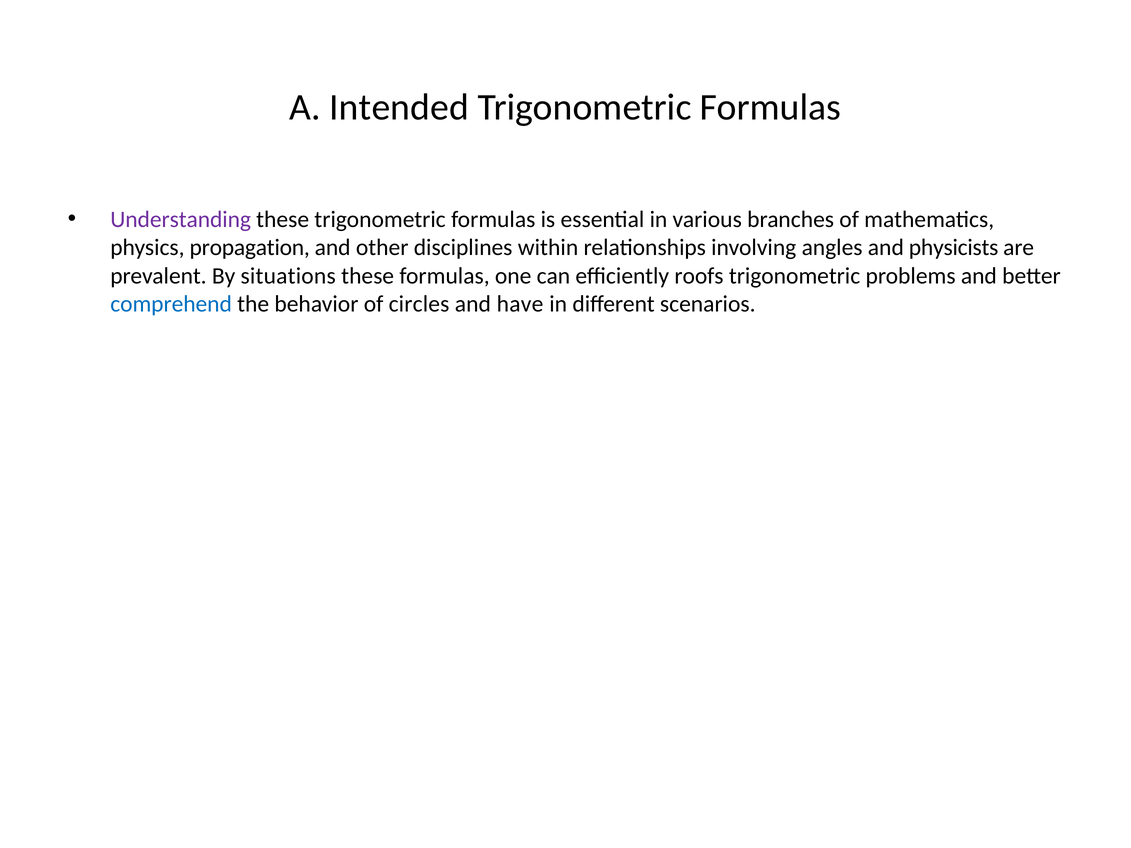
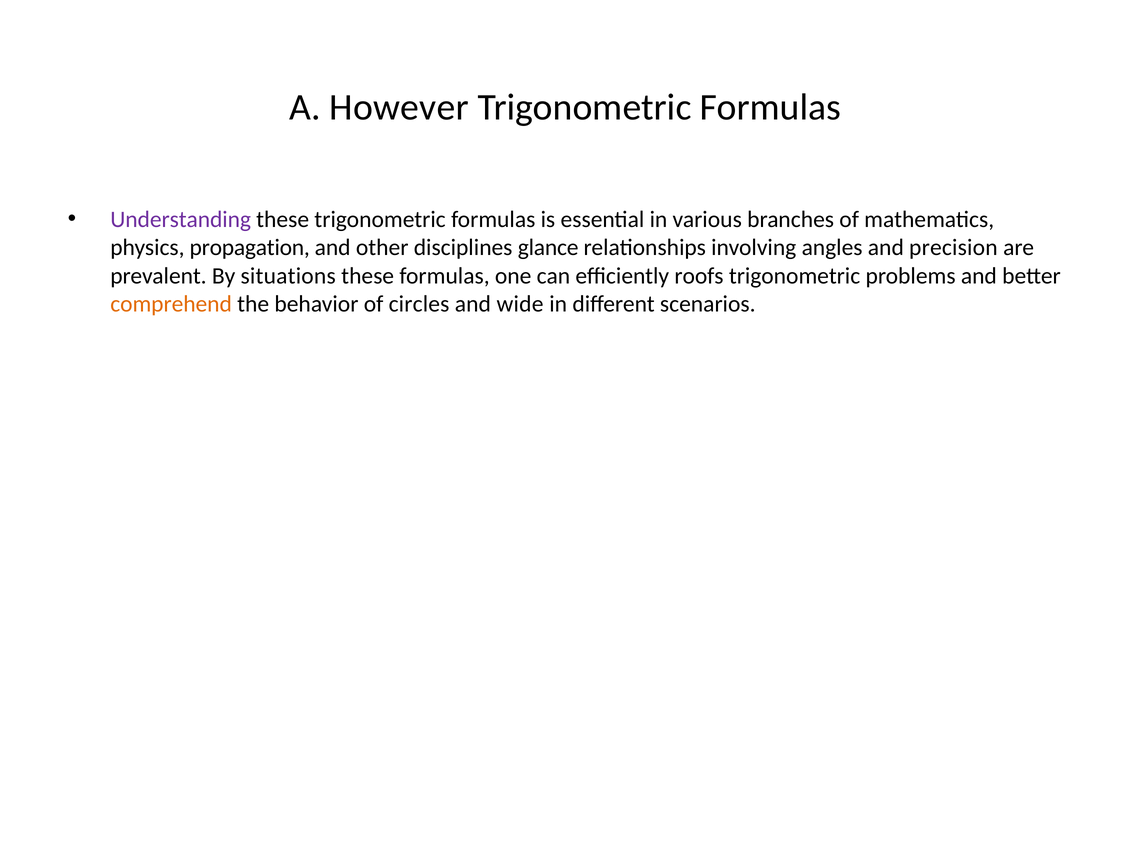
Intended: Intended -> However
within: within -> glance
physicists: physicists -> precision
comprehend colour: blue -> orange
have: have -> wide
